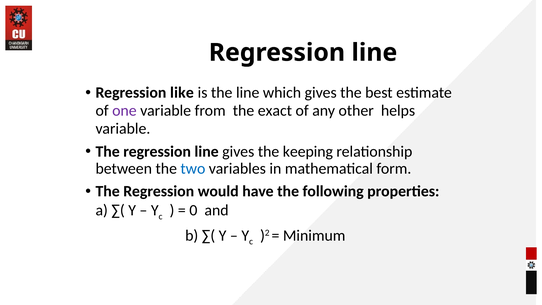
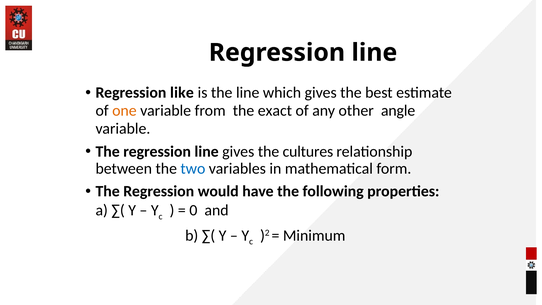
one colour: purple -> orange
helps: helps -> angle
keeping: keeping -> cultures
